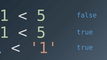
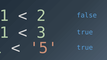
5 at (41, 16): 5 -> 2
5 at (41, 33): 5 -> 3
1 at (43, 48): 1 -> 5
